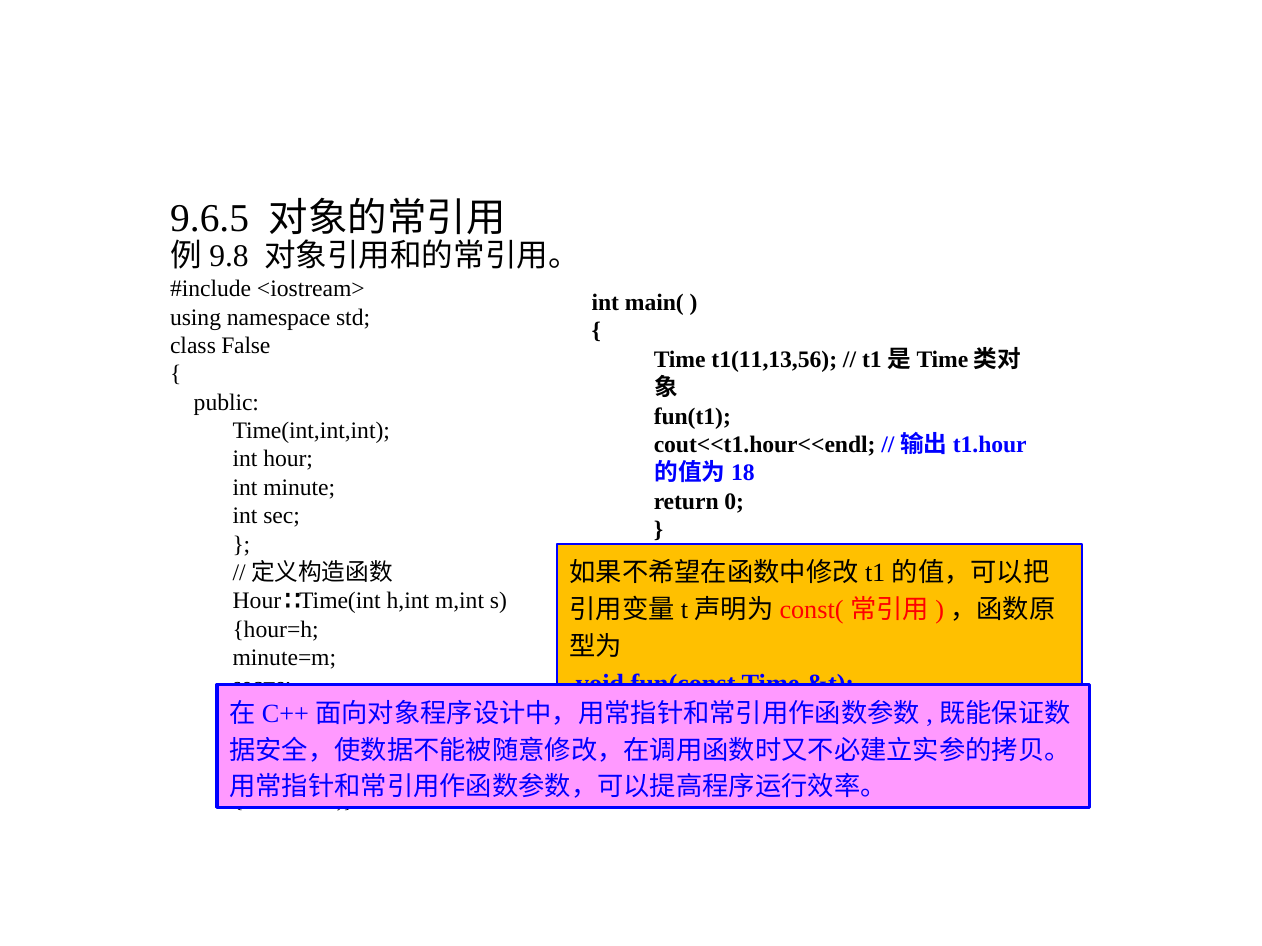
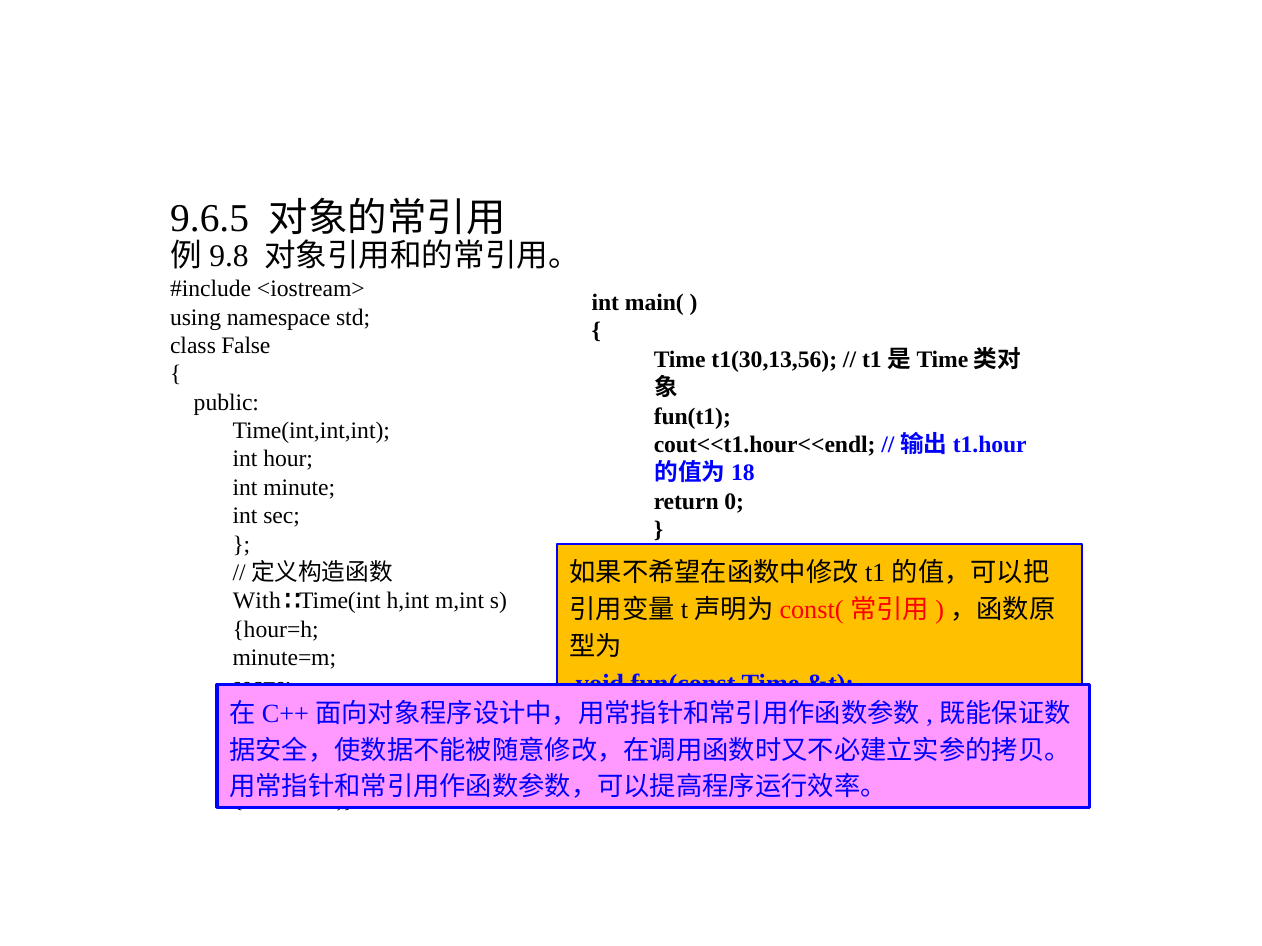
t1(11,13,56: t1(11,13,56 -> t1(30,13,56
Hour at (257, 601): Hour -> With
